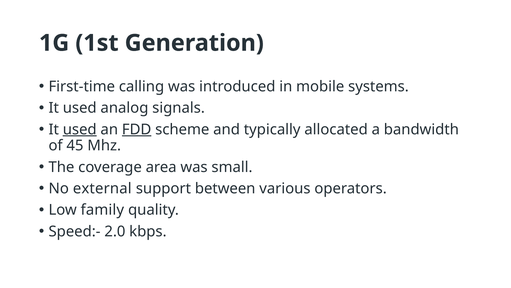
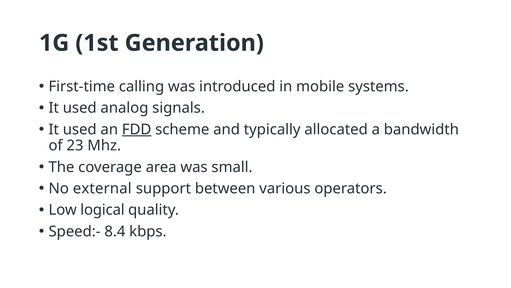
used at (80, 129) underline: present -> none
45: 45 -> 23
family: family -> logical
2.0: 2.0 -> 8.4
